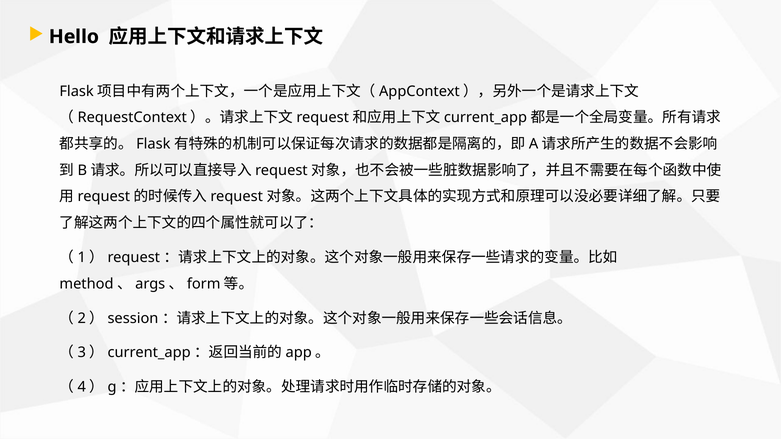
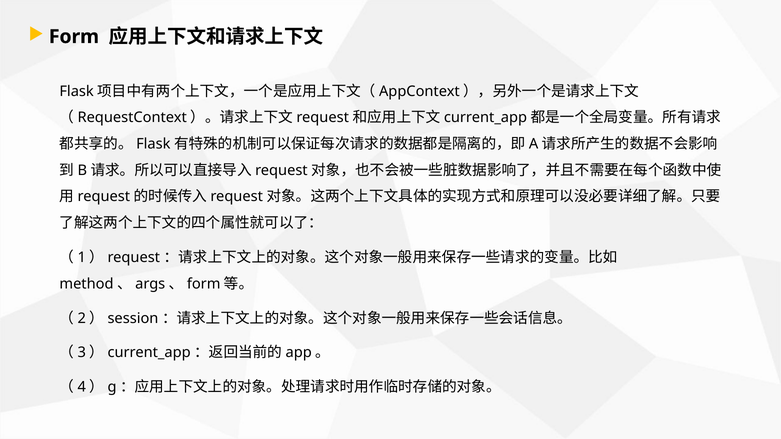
Hello: Hello -> Form
